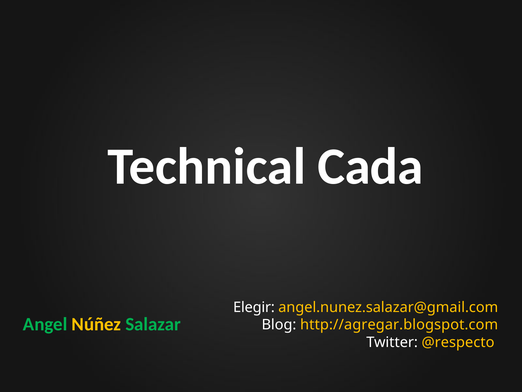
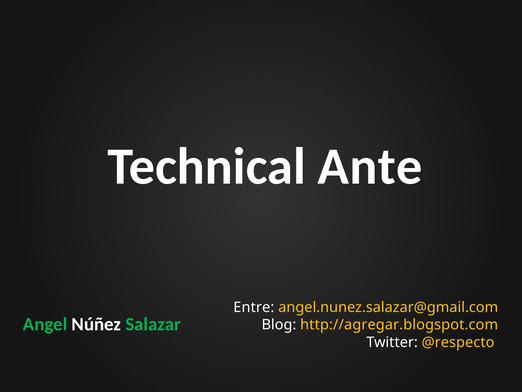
Cada: Cada -> Ante
Elegir: Elegir -> Entre
Núñez colour: yellow -> white
